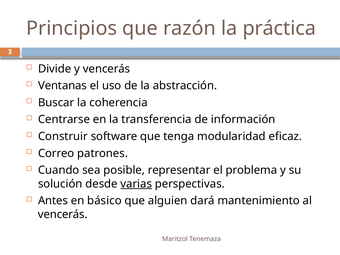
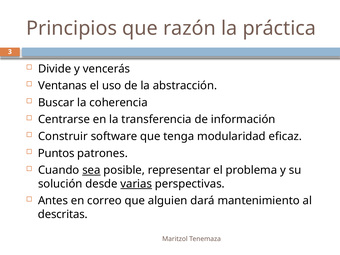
Correo: Correo -> Puntos
sea underline: none -> present
básico: básico -> correo
vencerás at (63, 214): vencerás -> descritas
